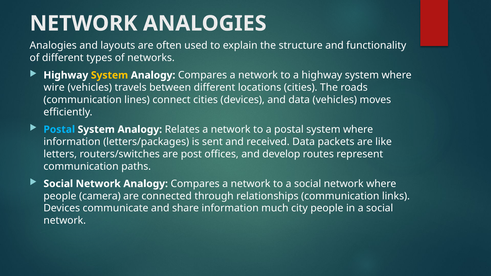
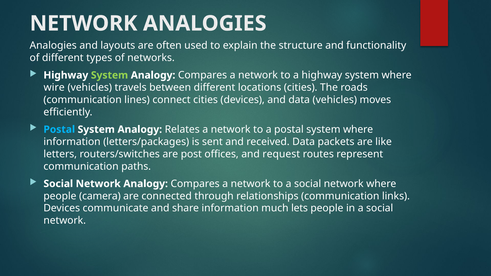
System at (109, 75) colour: yellow -> light green
develop: develop -> request
city: city -> lets
